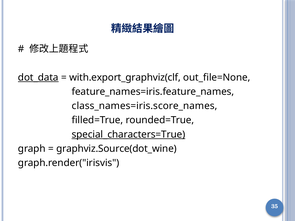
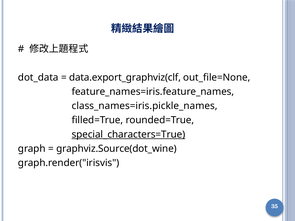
dot_data underline: present -> none
with.export_graphviz(clf: with.export_graphviz(clf -> data.export_graphviz(clf
class_names=iris.score_names: class_names=iris.score_names -> class_names=iris.pickle_names
